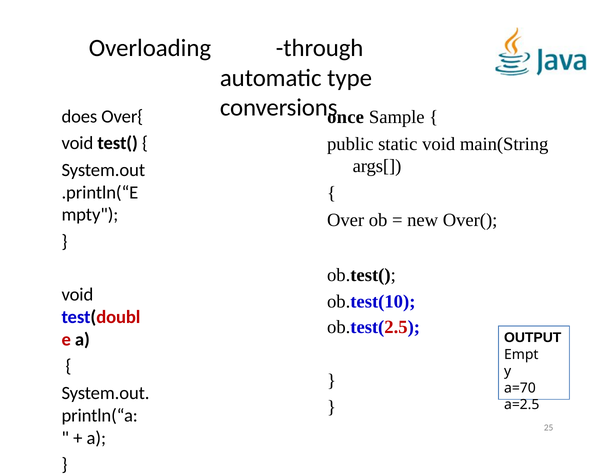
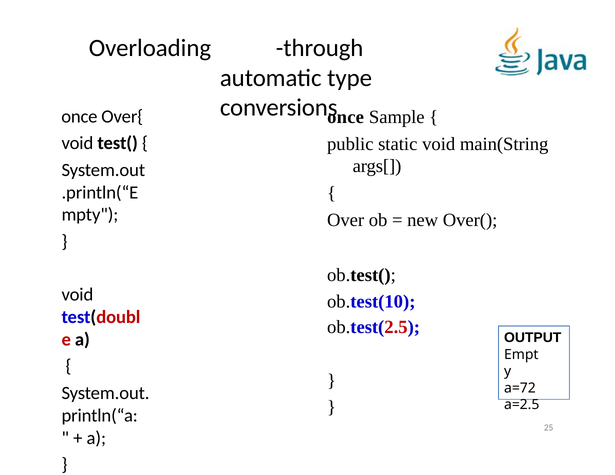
does at (79, 117): does -> once
a=70: a=70 -> a=72
